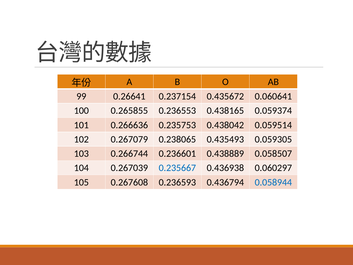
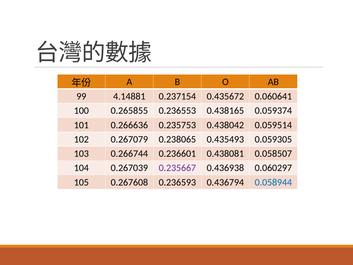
0.26641: 0.26641 -> 4.14881
0.438889: 0.438889 -> 0.438081
0.235667 colour: blue -> purple
